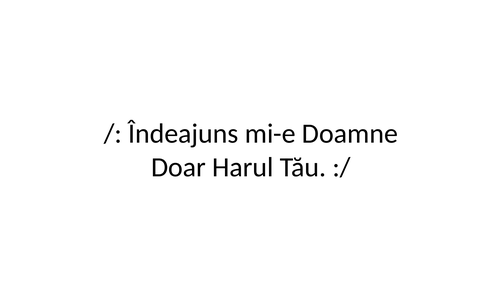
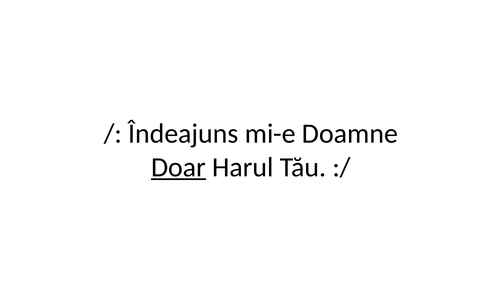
Doar underline: none -> present
